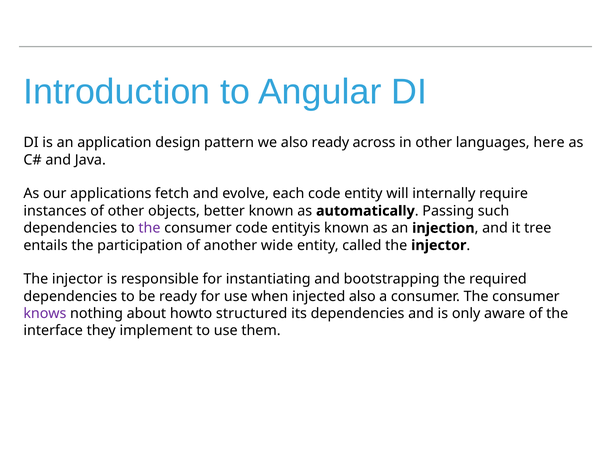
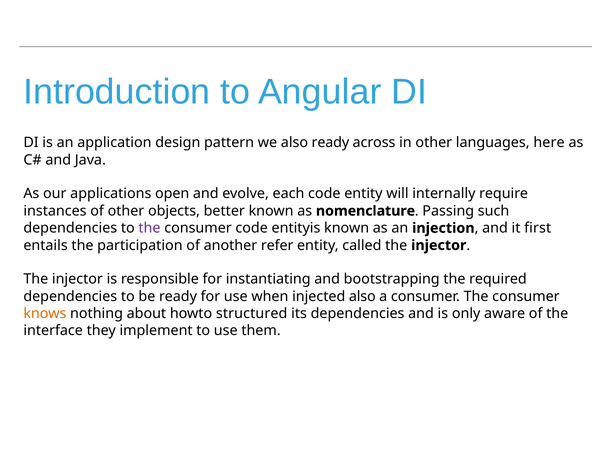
fetch: fetch -> open
automatically: automatically -> nomenclature
tree: tree -> first
wide: wide -> refer
knows colour: purple -> orange
